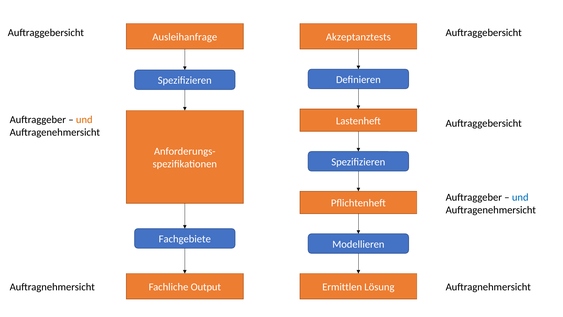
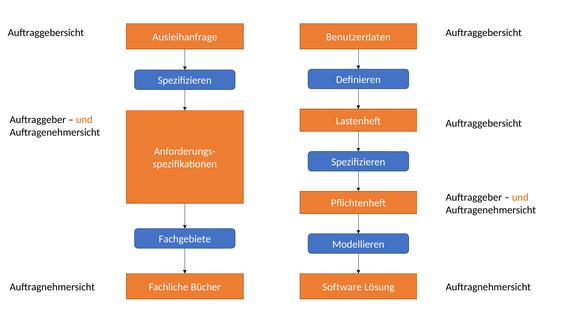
Akzeptanztests: Akzeptanztests -> Benutzerdaten
und at (520, 197) colour: blue -> orange
Output: Output -> Bücher
Ermittlen: Ermittlen -> Software
